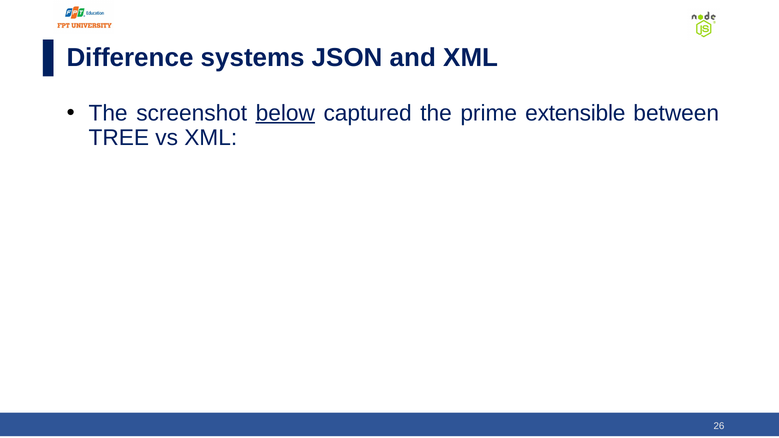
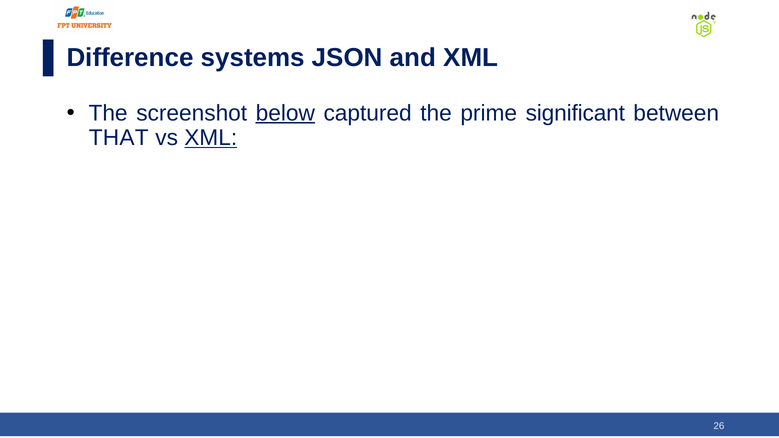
extensible: extensible -> significant
TREE: TREE -> THAT
XML at (211, 138) underline: none -> present
